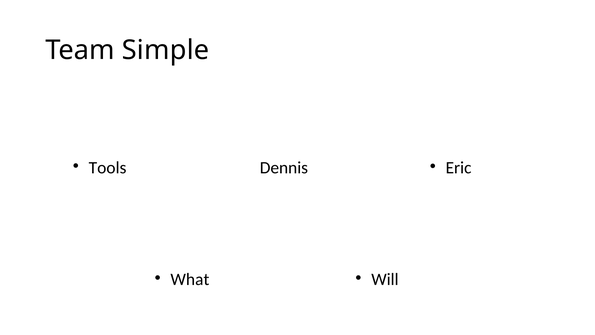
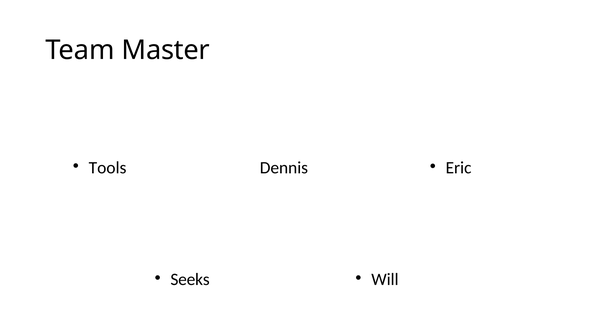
Simple: Simple -> Master
What: What -> Seeks
